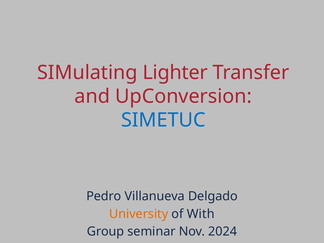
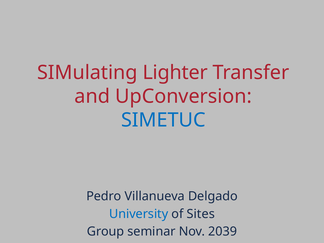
University colour: orange -> blue
With: With -> Sites
2024: 2024 -> 2039
